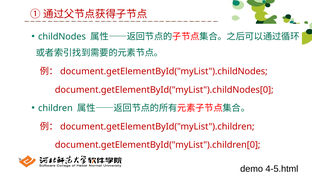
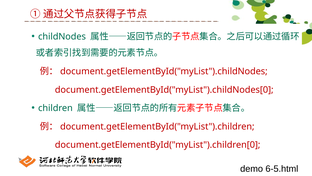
4-5.html: 4-5.html -> 6-5.html
